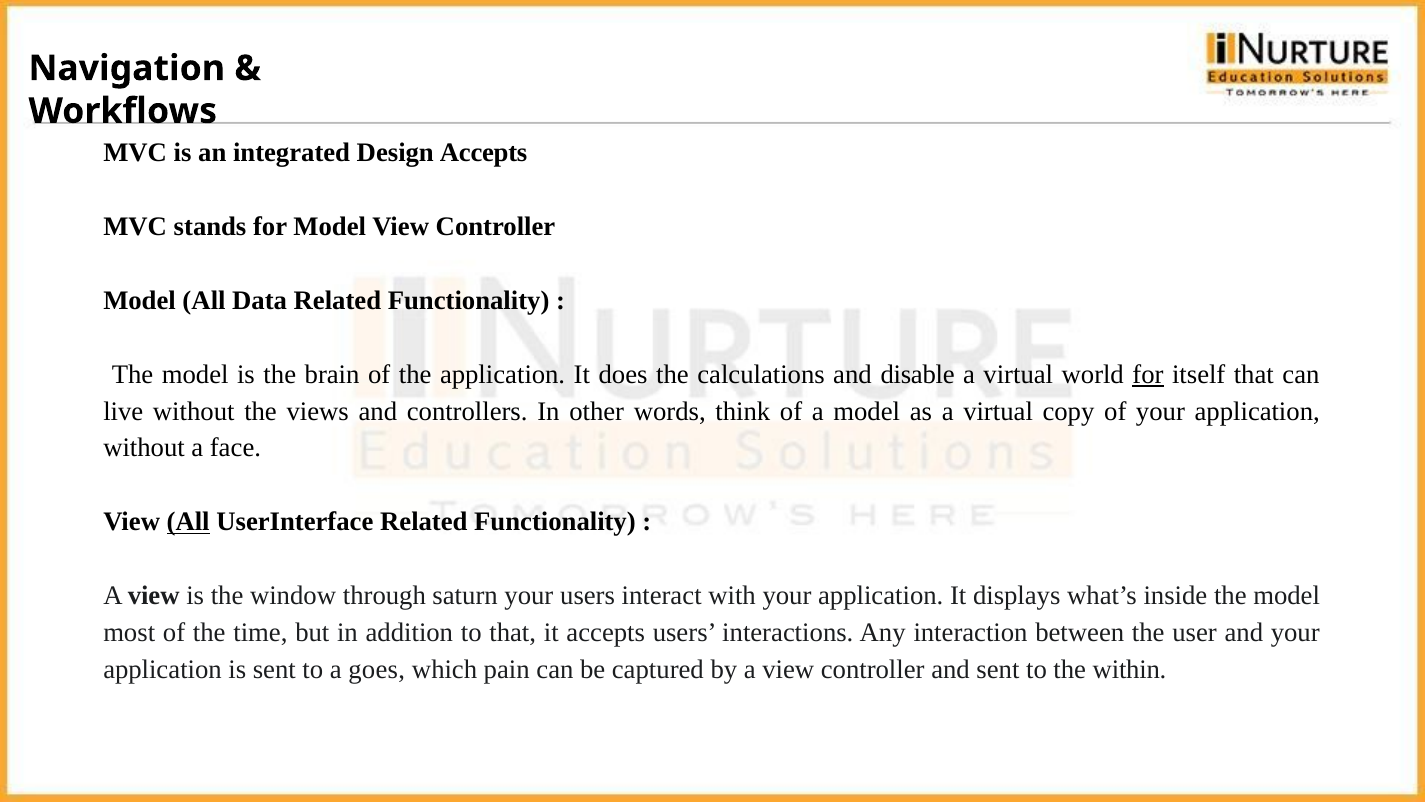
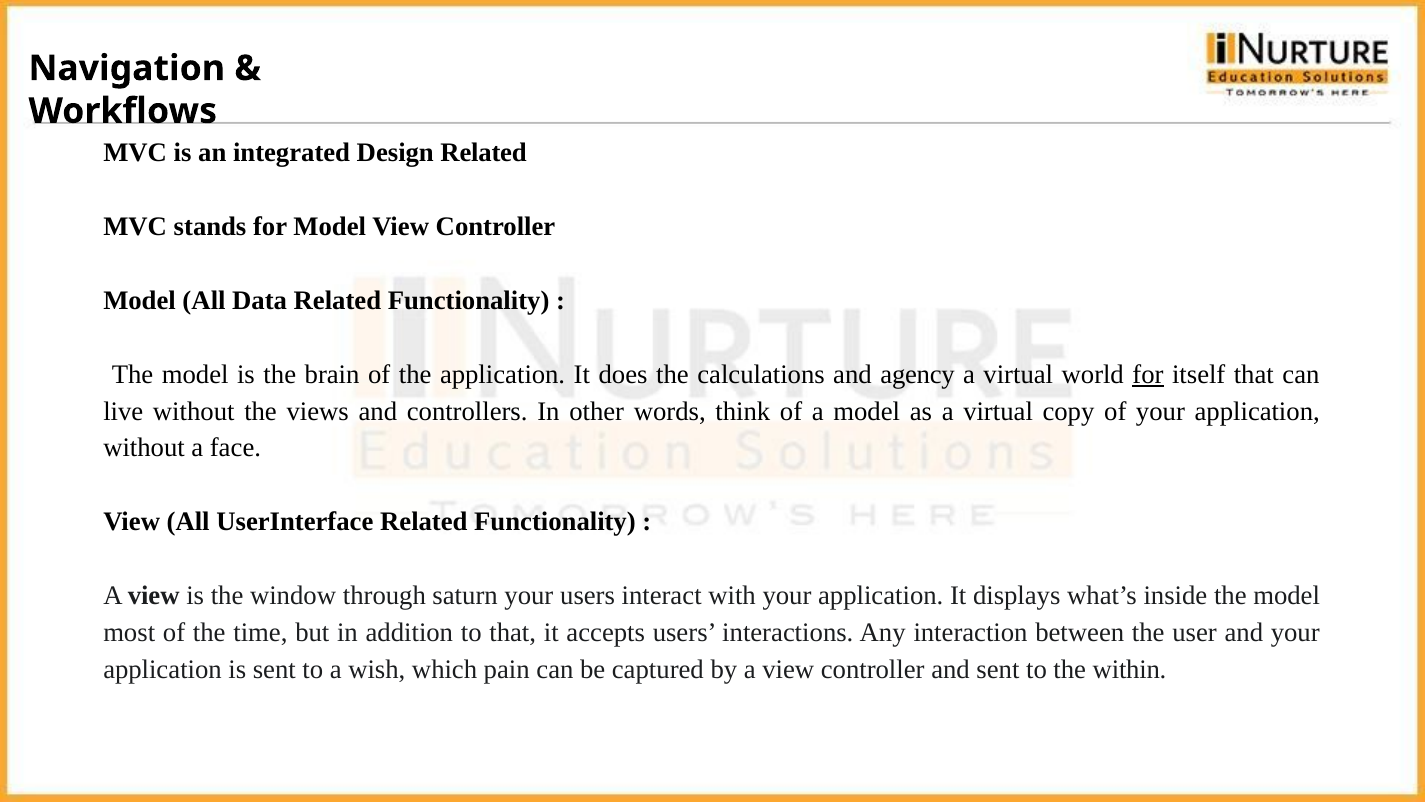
Design Accepts: Accepts -> Related
disable: disable -> agency
All at (188, 522) underline: present -> none
goes: goes -> wish
